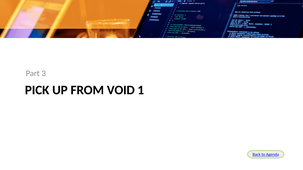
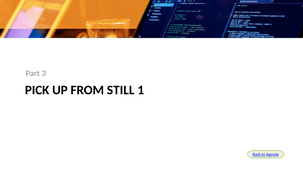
VOID: VOID -> STILL
